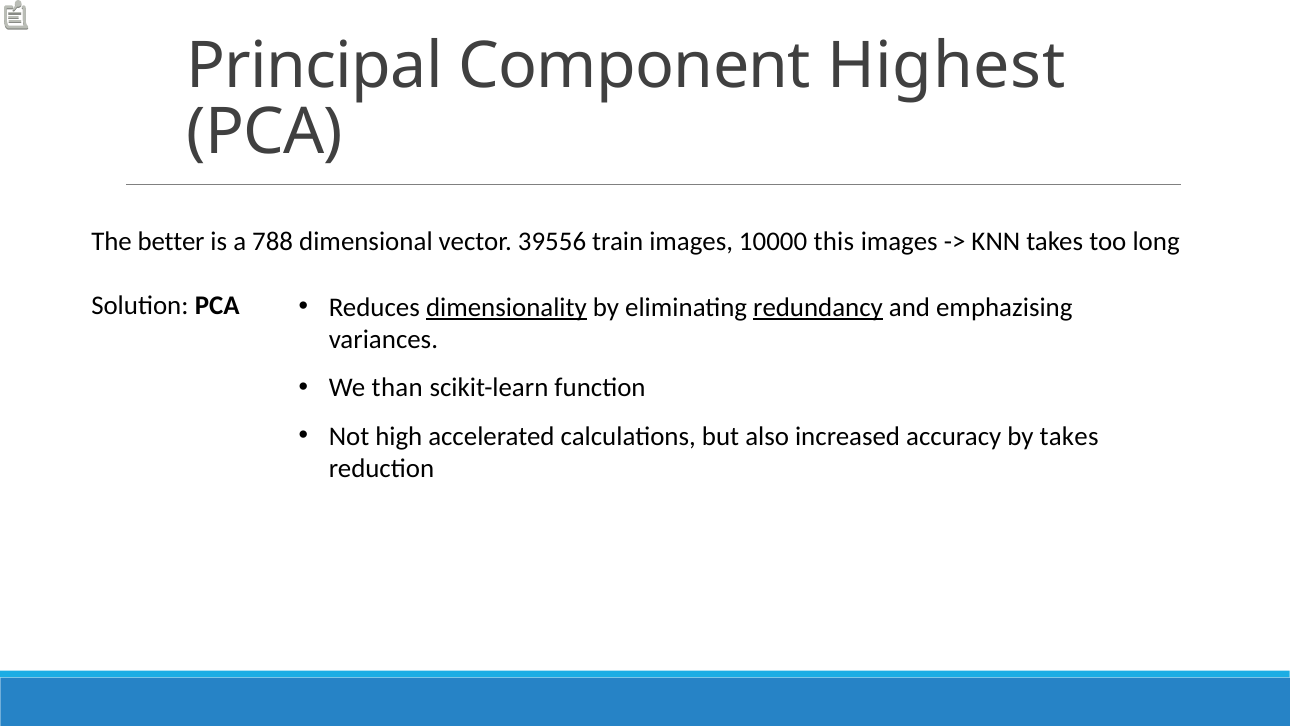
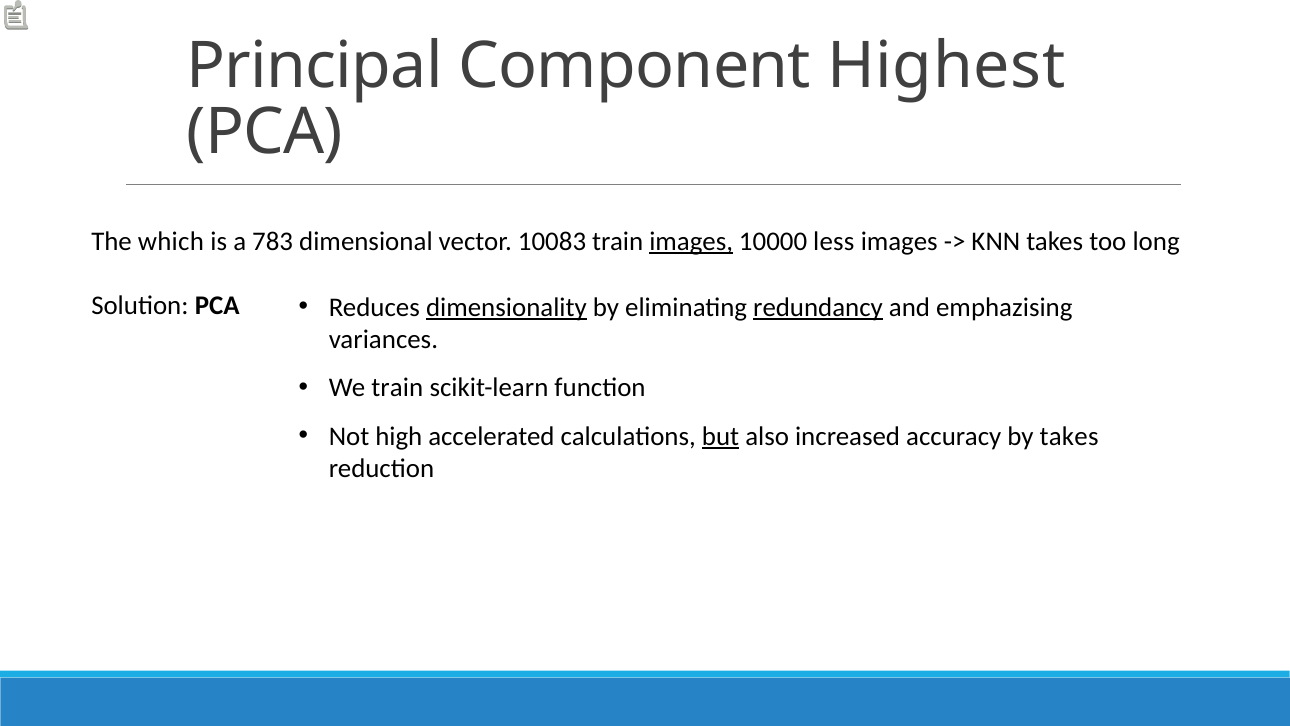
better: better -> which
788: 788 -> 783
39556: 39556 -> 10083
images at (691, 241) underline: none -> present
this: this -> less
We than: than -> train
but underline: none -> present
